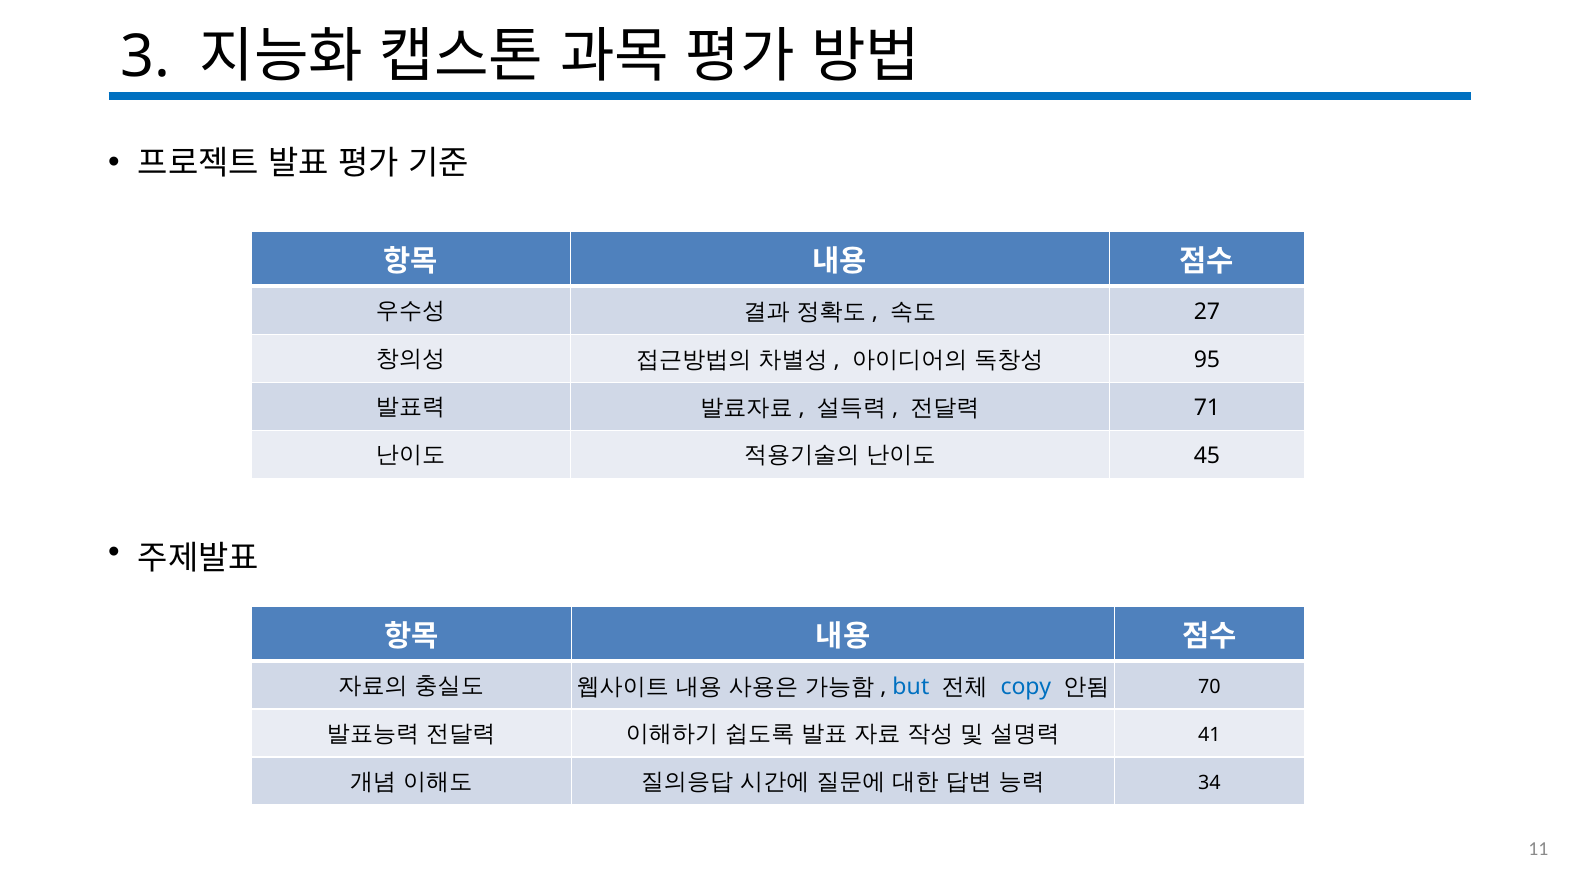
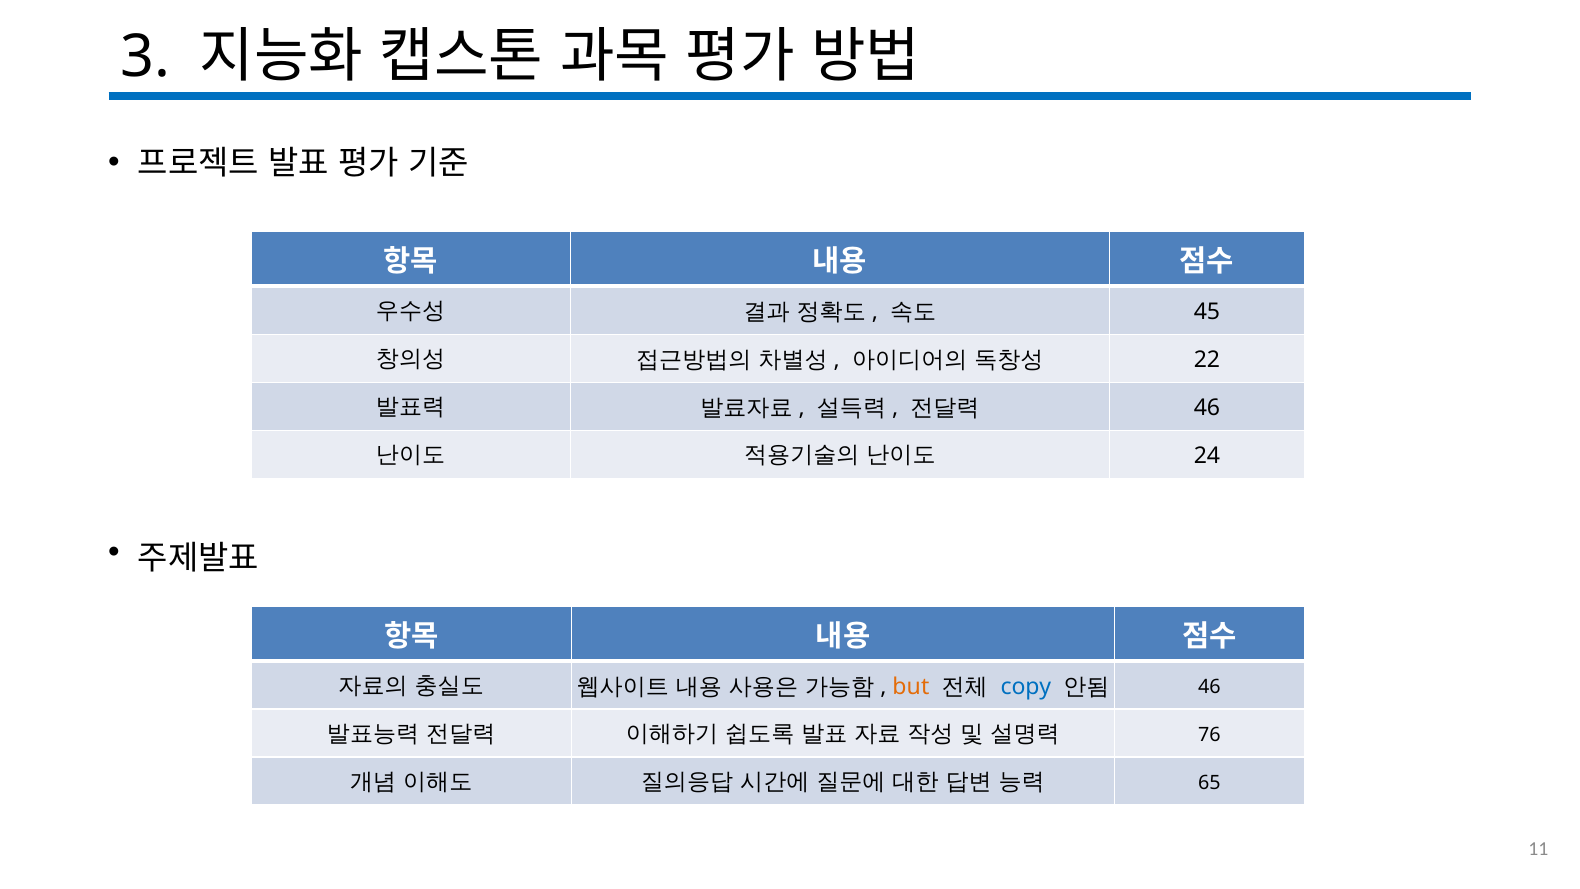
27: 27 -> 45
95: 95 -> 22
71 at (1207, 408): 71 -> 46
45: 45 -> 24
but colour: blue -> orange
70 at (1209, 686): 70 -> 46
41: 41 -> 76
34: 34 -> 65
